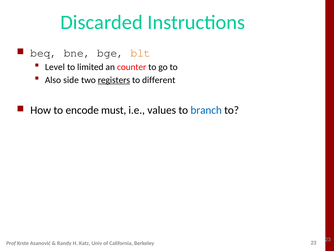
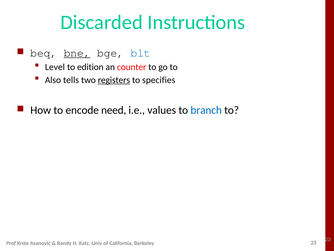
bne underline: none -> present
blt colour: orange -> blue
limited: limited -> edition
side: side -> tells
different: different -> specifies
must: must -> need
